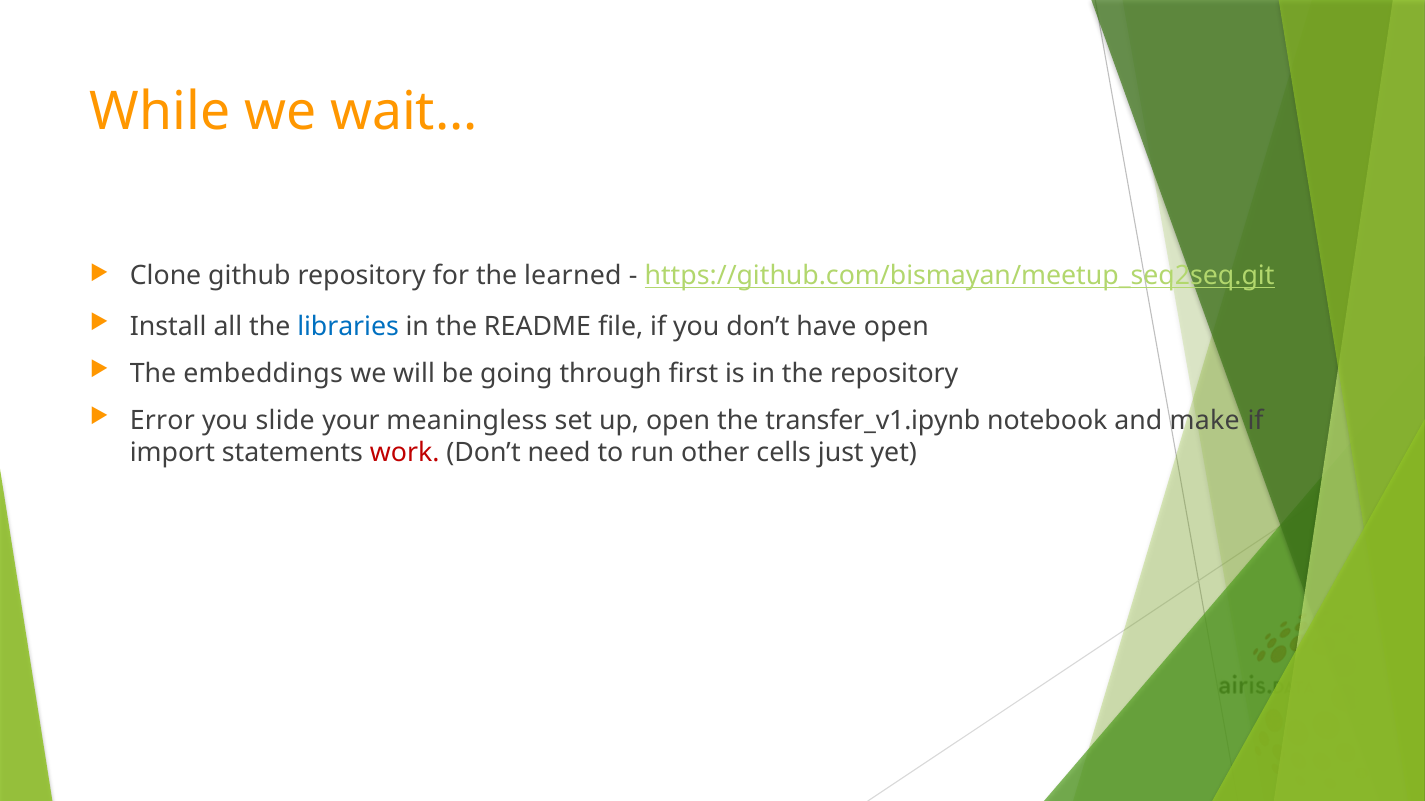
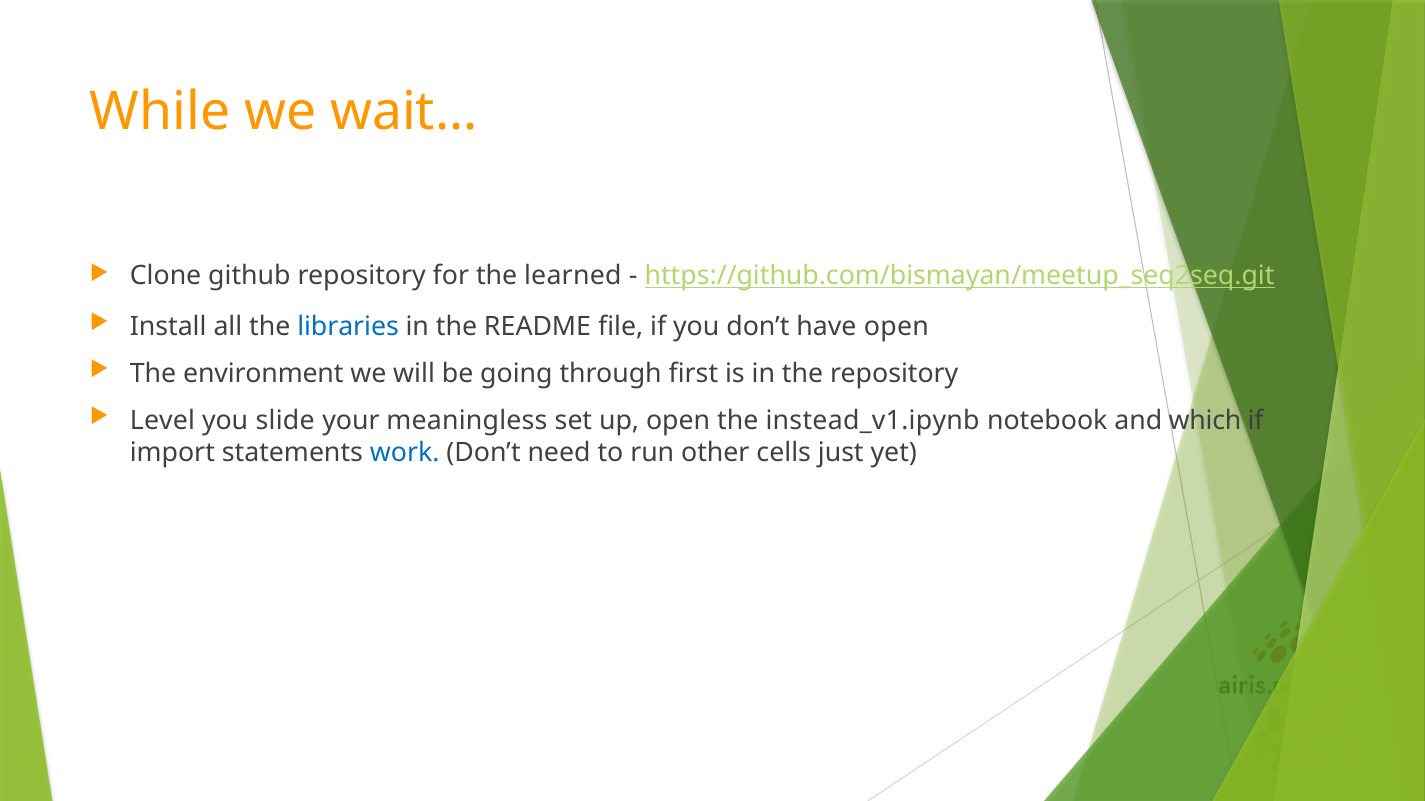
embeddings: embeddings -> environment
Error: Error -> Level
transfer_v1.ipynb: transfer_v1.ipynb -> instead_v1.ipynb
make: make -> which
work colour: red -> blue
